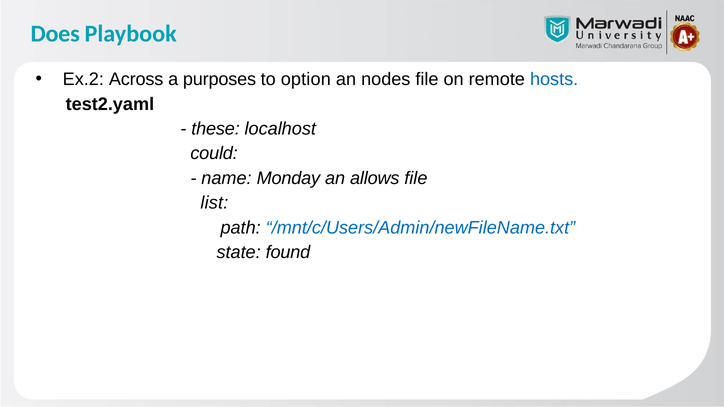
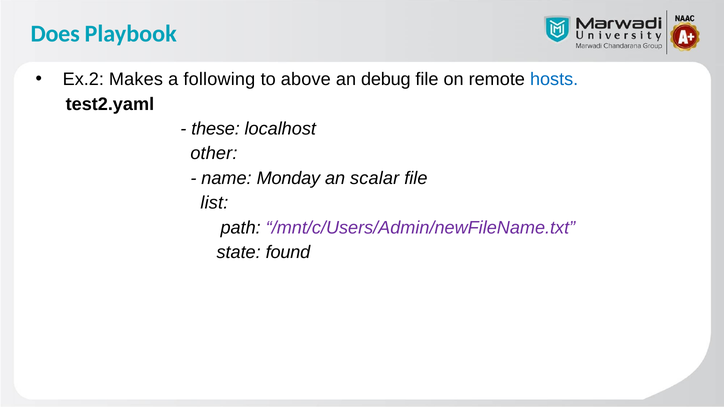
Across: Across -> Makes
purposes: purposes -> following
option: option -> above
nodes: nodes -> debug
could: could -> other
allows: allows -> scalar
/mnt/c/Users/Admin/newFileName.txt colour: blue -> purple
